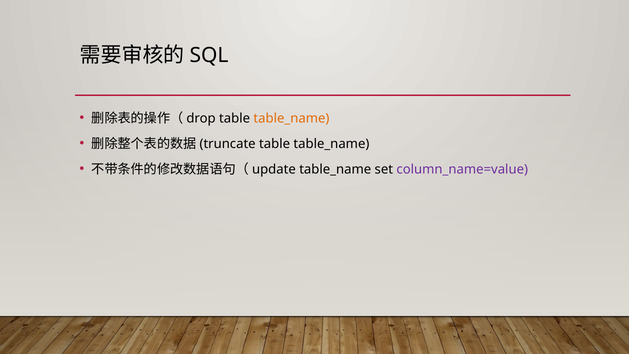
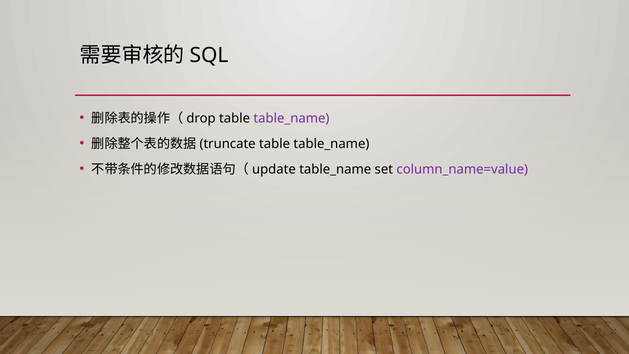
table_name at (291, 118) colour: orange -> purple
